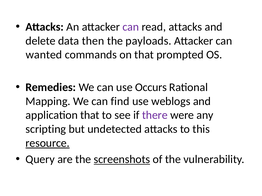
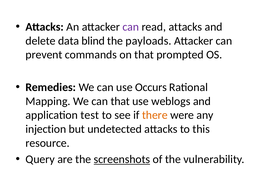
then: then -> blind
wanted: wanted -> prevent
can find: find -> that
application that: that -> test
there colour: purple -> orange
scripting: scripting -> injection
resource underline: present -> none
